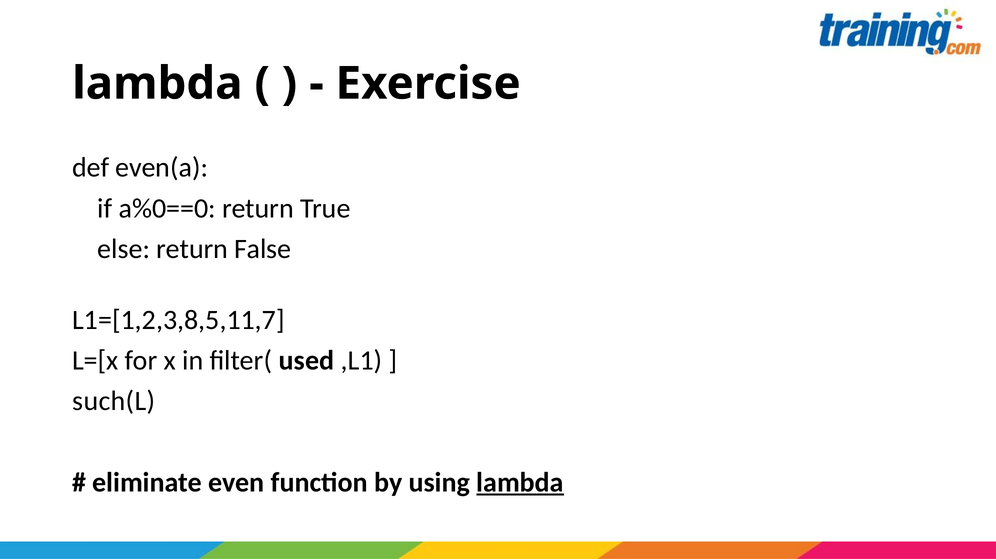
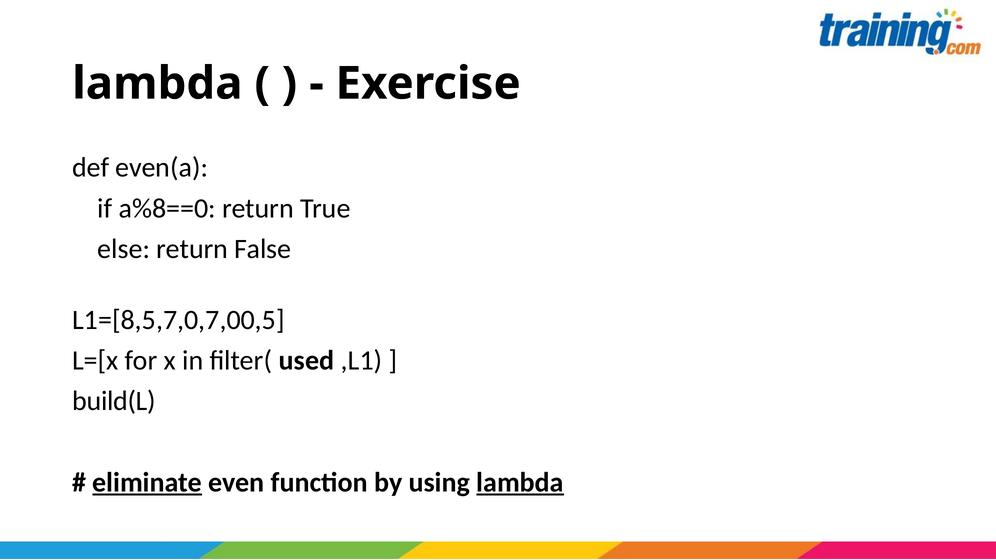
a%0==0: a%0==0 -> a%8==0
L1=[1,2,3,8,5,11,7: L1=[1,2,3,8,5,11,7 -> L1=[8,5,7,0,7,00,5
such(L: such(L -> build(L
eliminate underline: none -> present
